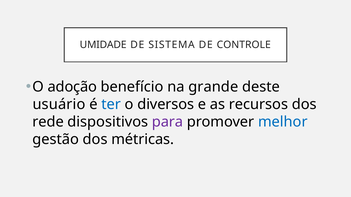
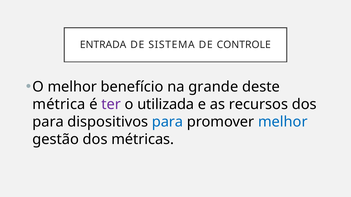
UMIDADE: UMIDADE -> ENTRADA
O adoção: adoção -> melhor
usuário: usuário -> métrica
ter colour: blue -> purple
diversos: diversos -> utilizada
rede at (48, 122): rede -> para
para at (167, 122) colour: purple -> blue
